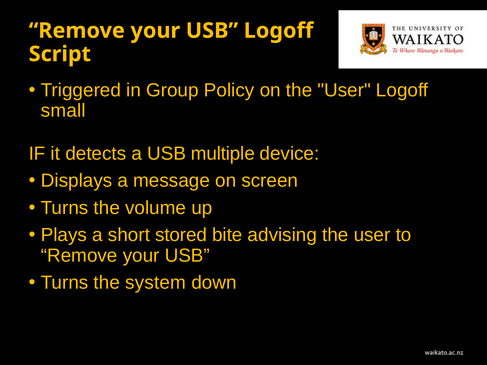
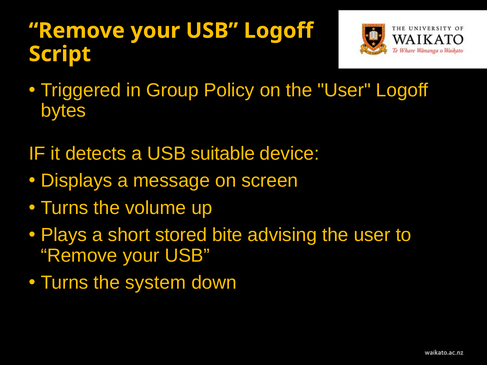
small: small -> bytes
multiple: multiple -> suitable
